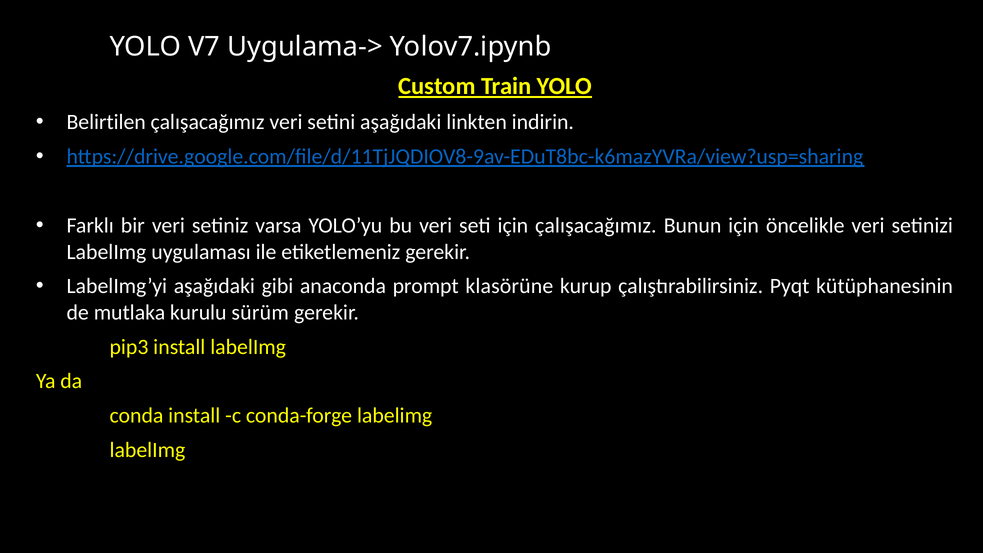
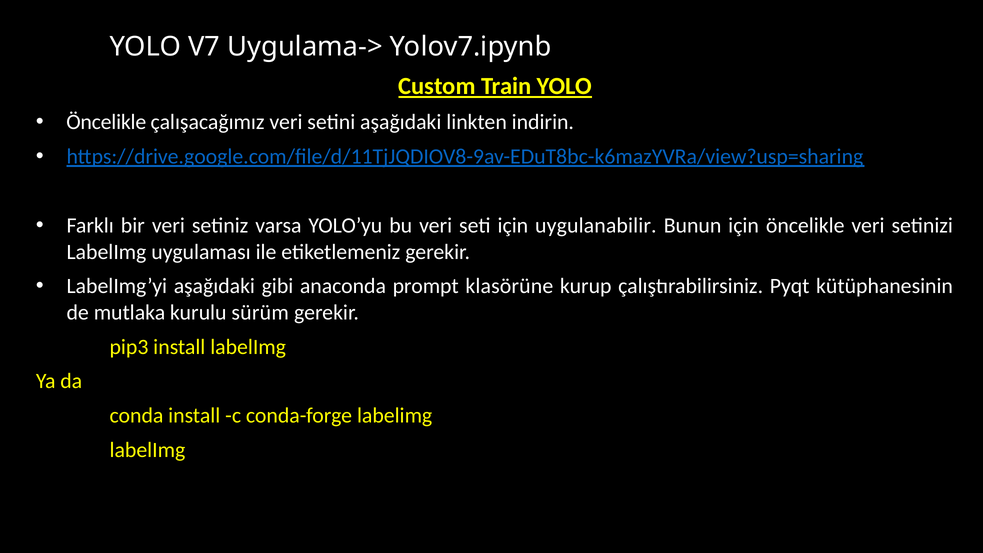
Belirtilen at (106, 122): Belirtilen -> Öncelikle
için çalışacağımız: çalışacağımız -> uygulanabilir
